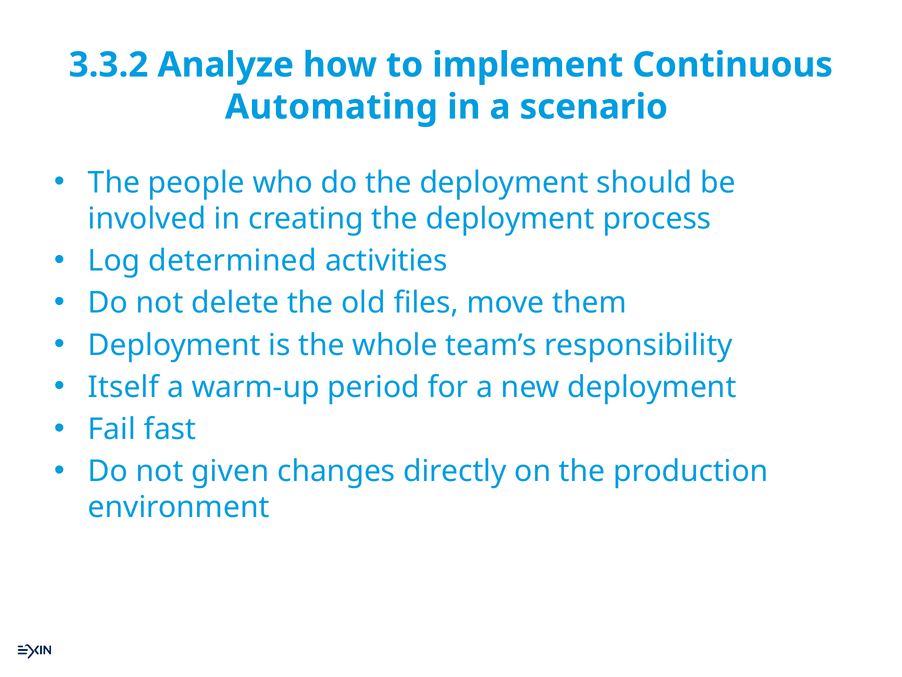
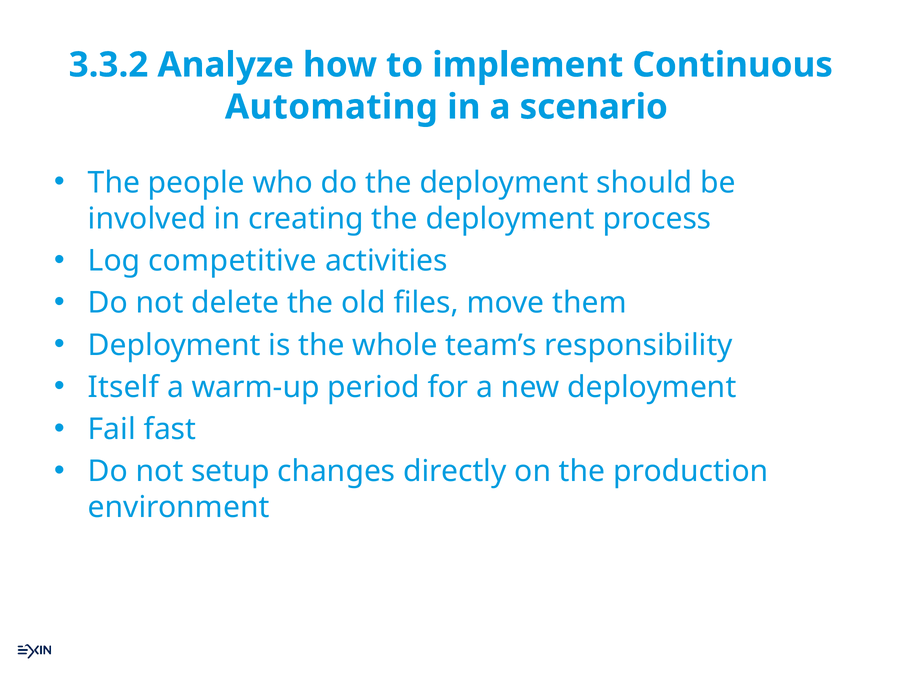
determined: determined -> competitive
given: given -> setup
